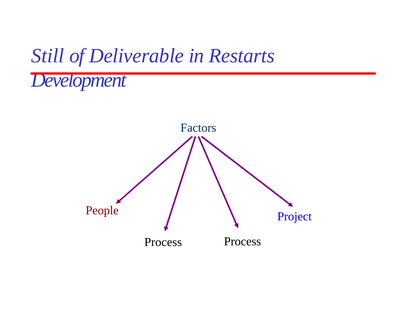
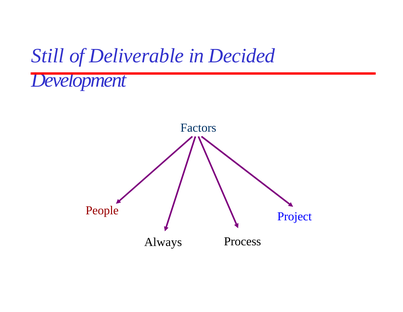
Restarts: Restarts -> Decided
Process at (163, 242): Process -> Always
